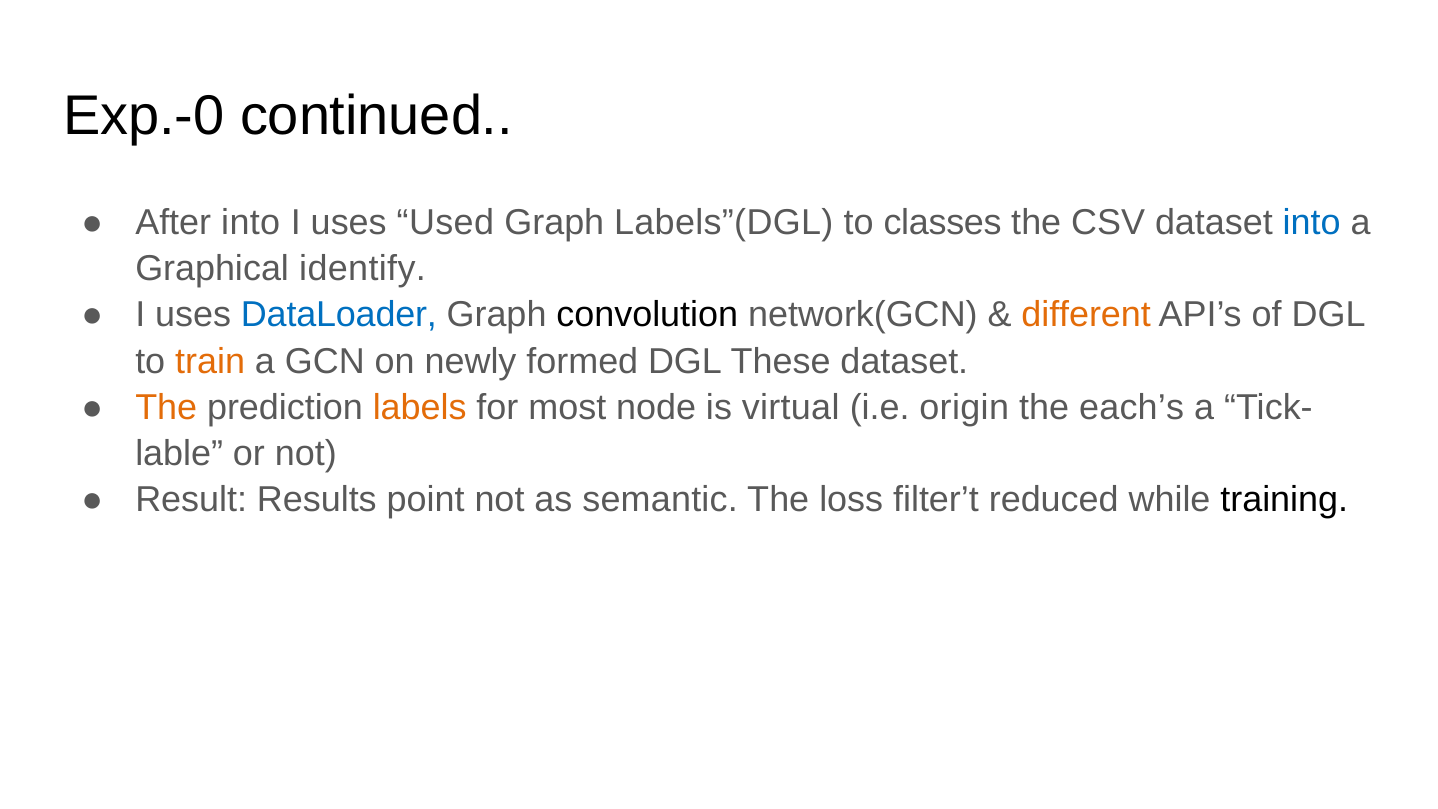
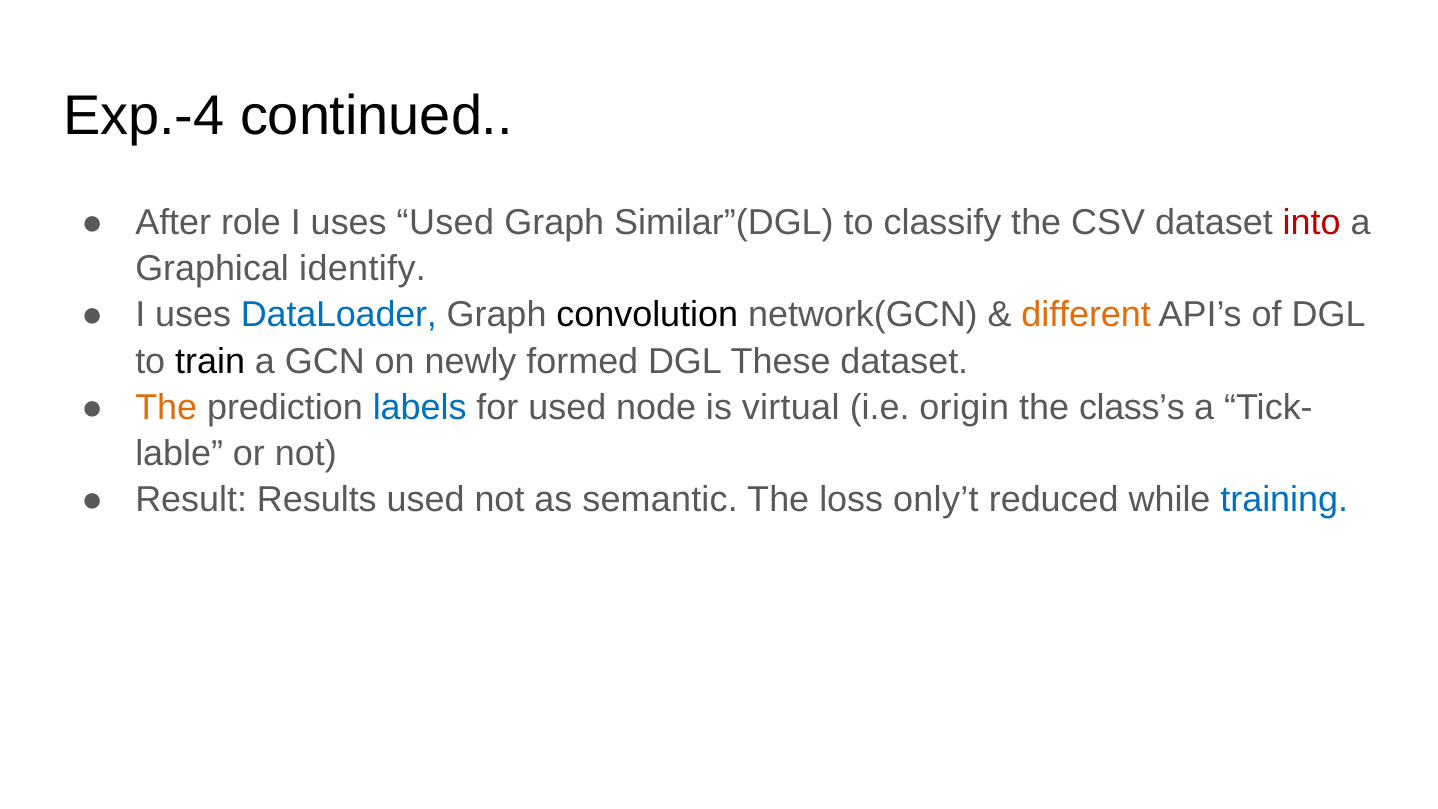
Exp.-0: Exp.-0 -> Exp.-4
After into: into -> role
Labels”(DGL: Labels”(DGL -> Similar”(DGL
classes: classes -> classify
into at (1312, 222) colour: blue -> red
train colour: orange -> black
labels colour: orange -> blue
for most: most -> used
each’s: each’s -> class’s
Results point: point -> used
filter’t: filter’t -> only’t
training colour: black -> blue
